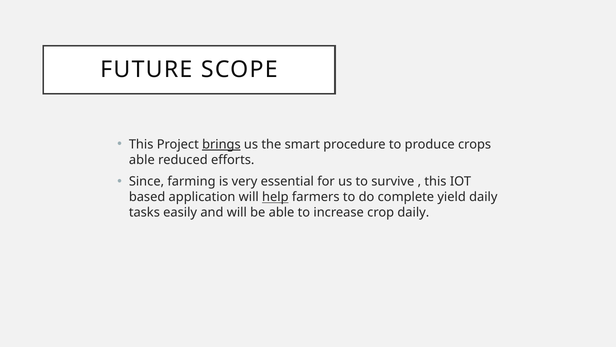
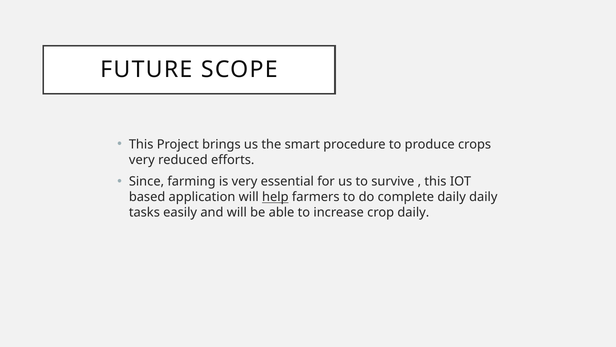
brings underline: present -> none
able at (142, 160): able -> very
complete yield: yield -> daily
